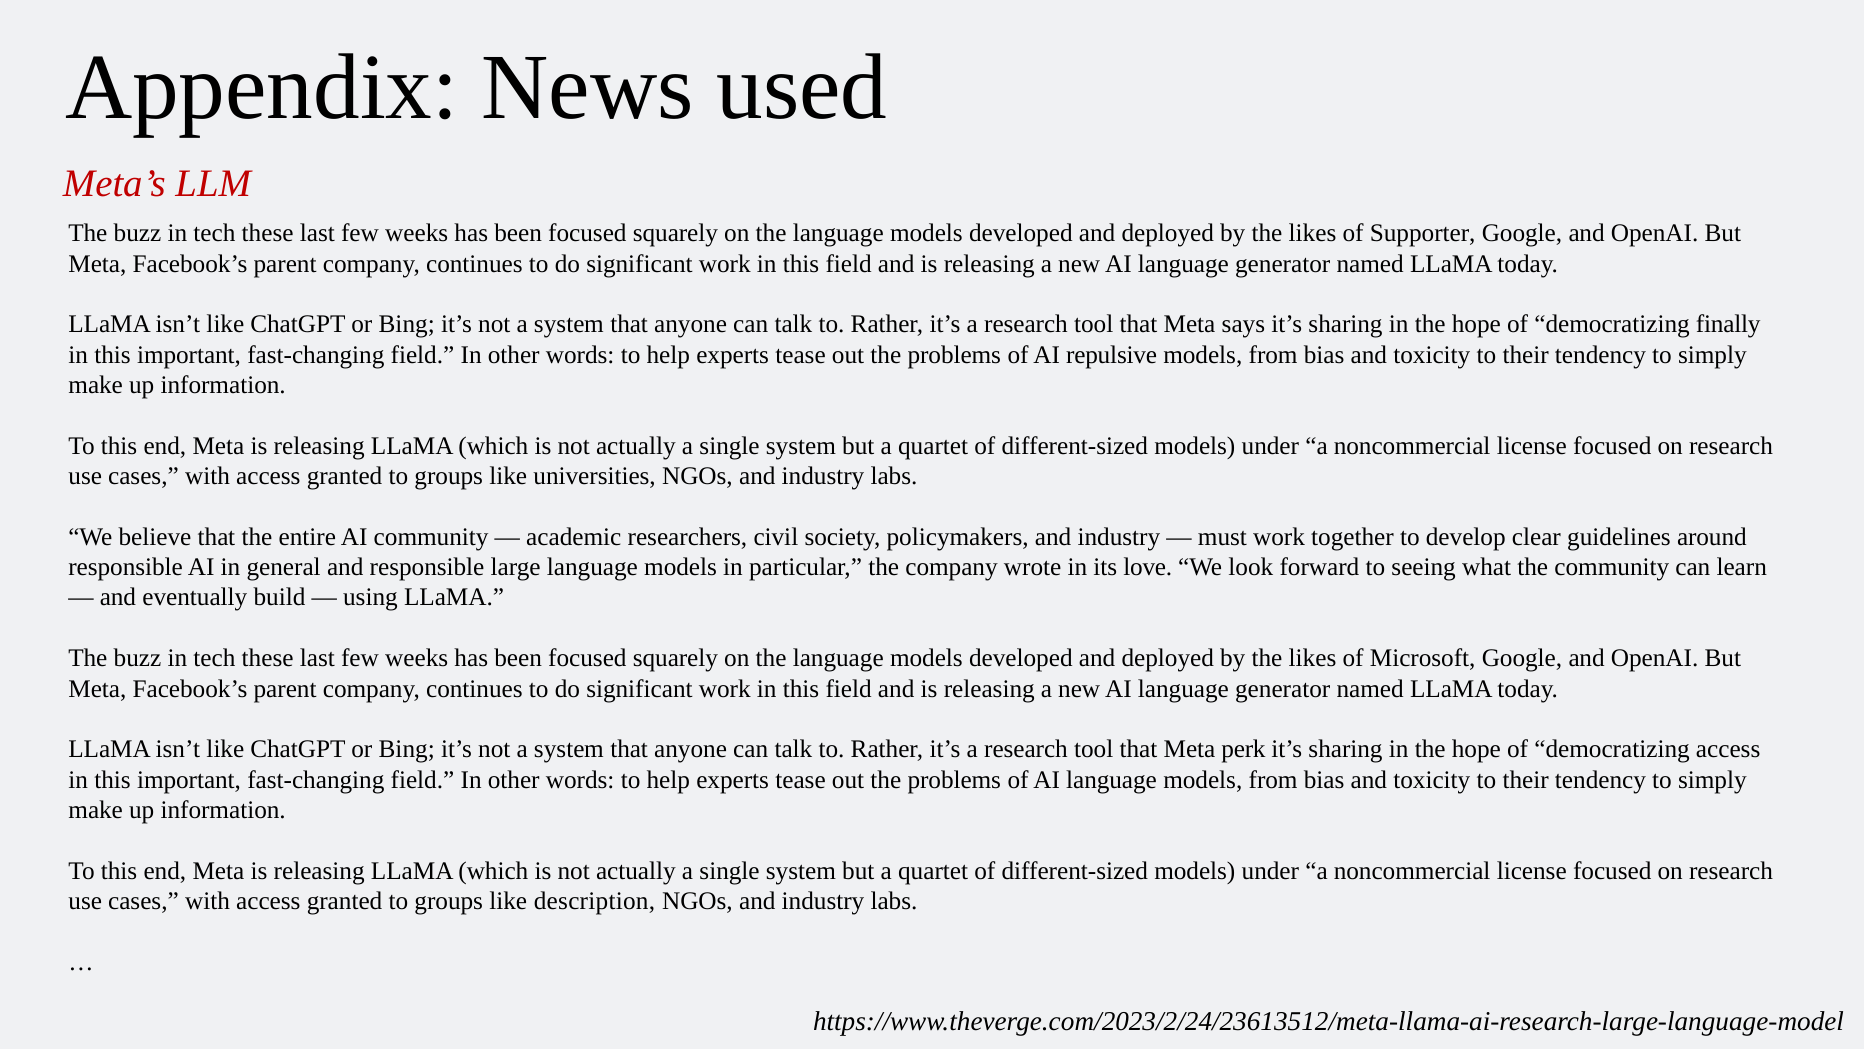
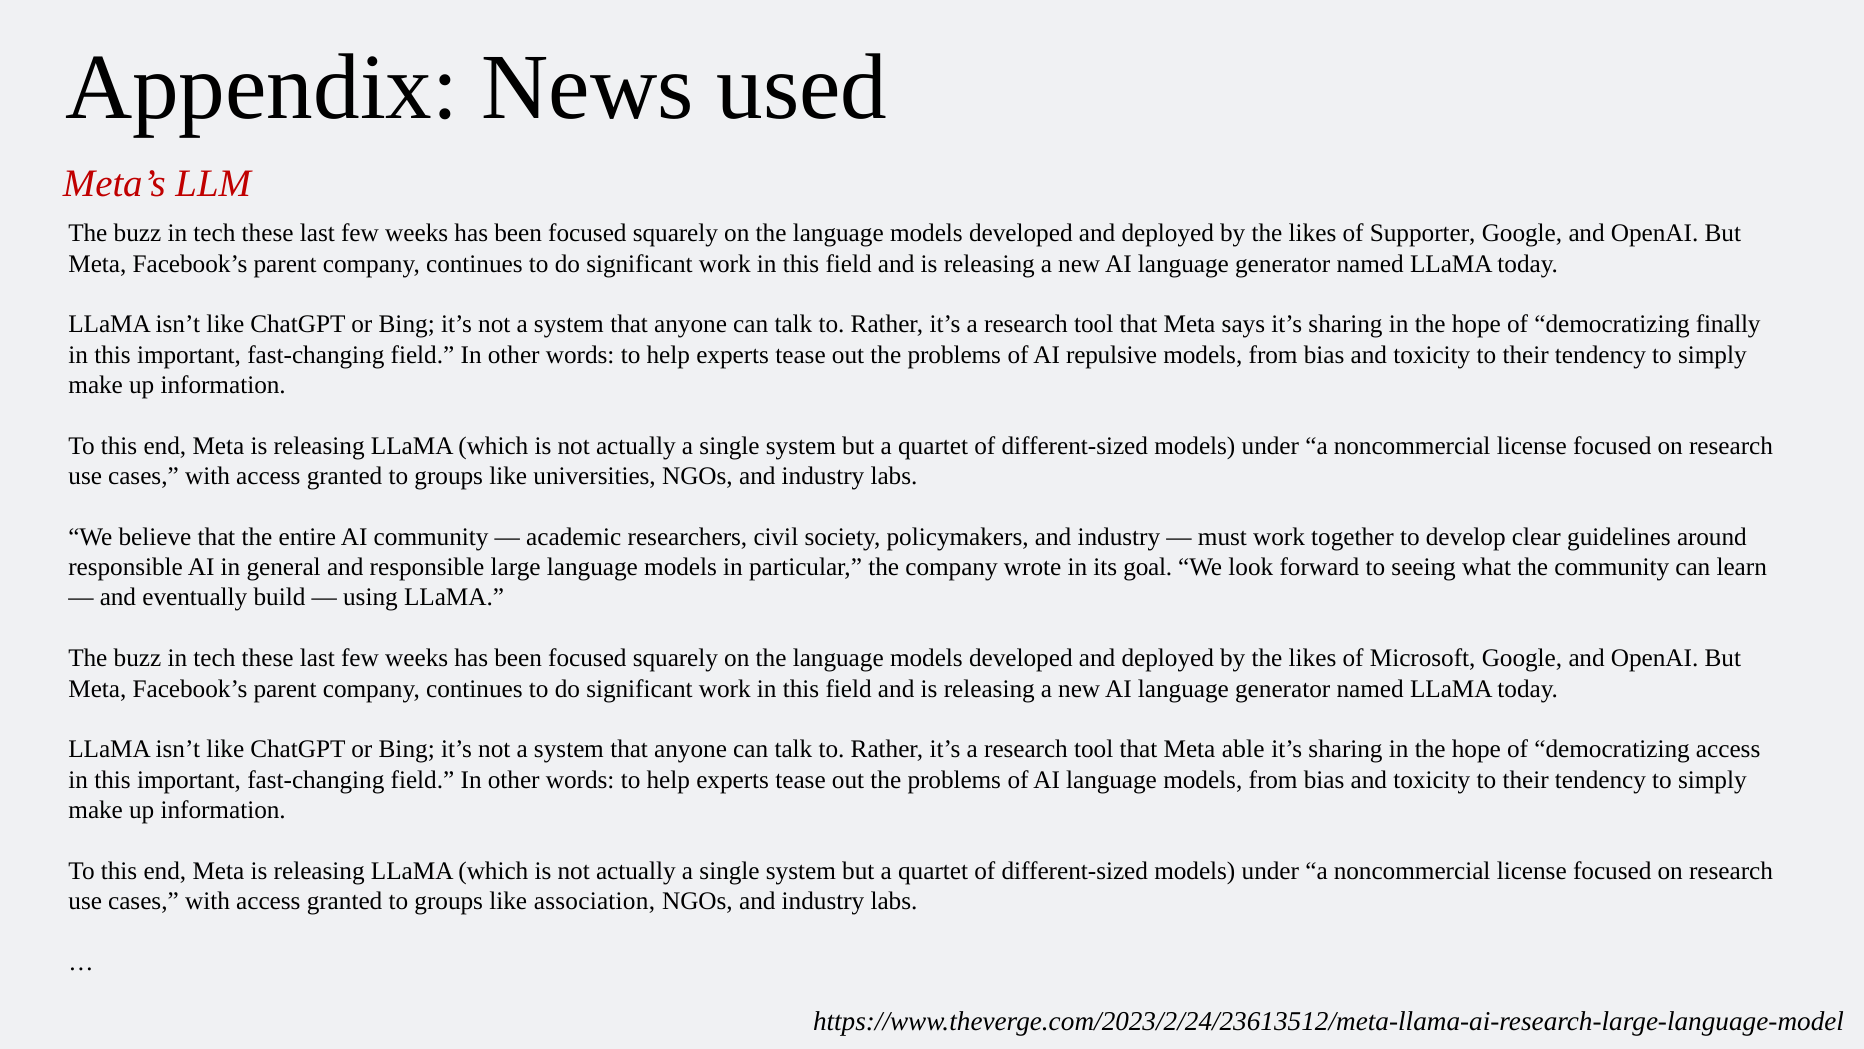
love: love -> goal
perk: perk -> able
description: description -> association
